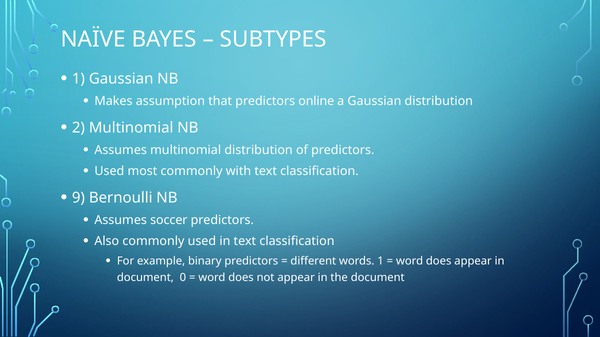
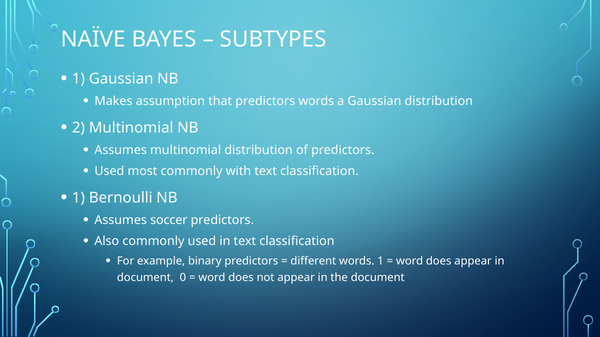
predictors online: online -> words
9 at (78, 198): 9 -> 1
